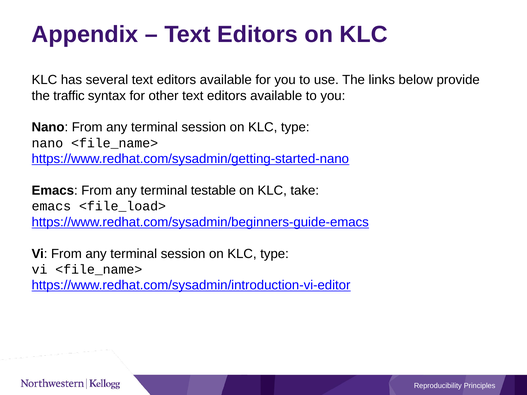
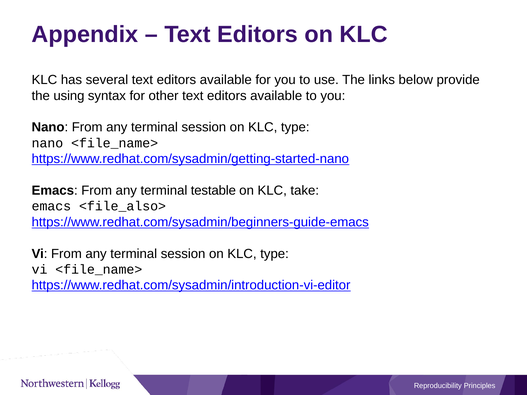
traffic: traffic -> using
<file_load>: <file_load> -> <file_also>
